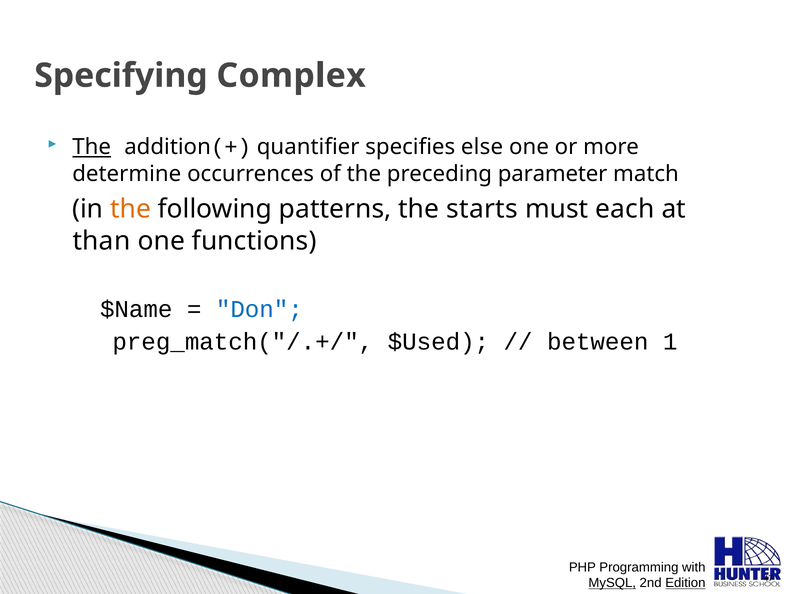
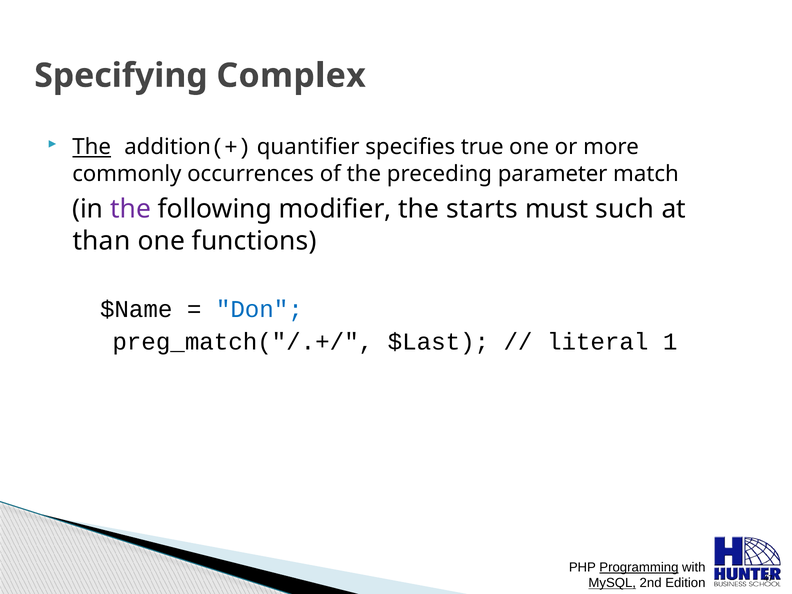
else: else -> true
determine: determine -> commonly
the at (131, 209) colour: orange -> purple
patterns: patterns -> modifier
each: each -> such
$Used: $Used -> $Last
between: between -> literal
Programming underline: none -> present
Edition underline: present -> none
